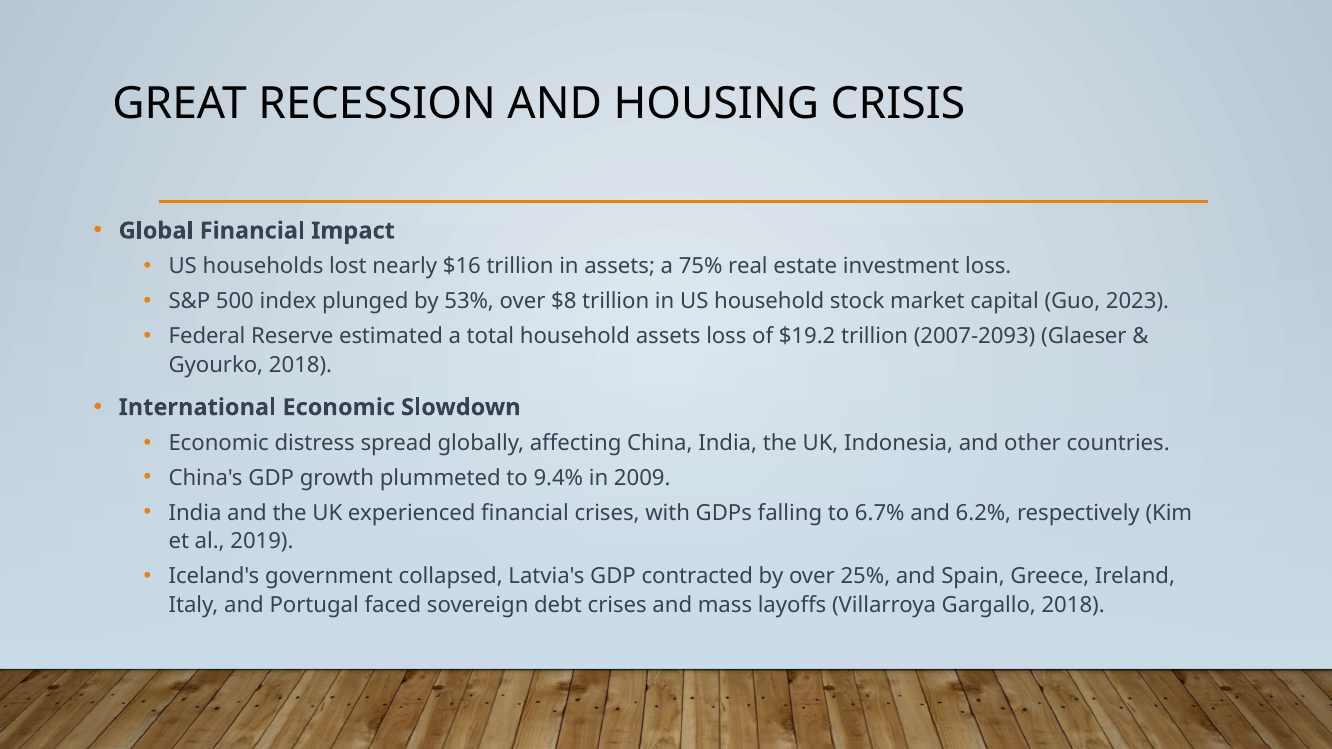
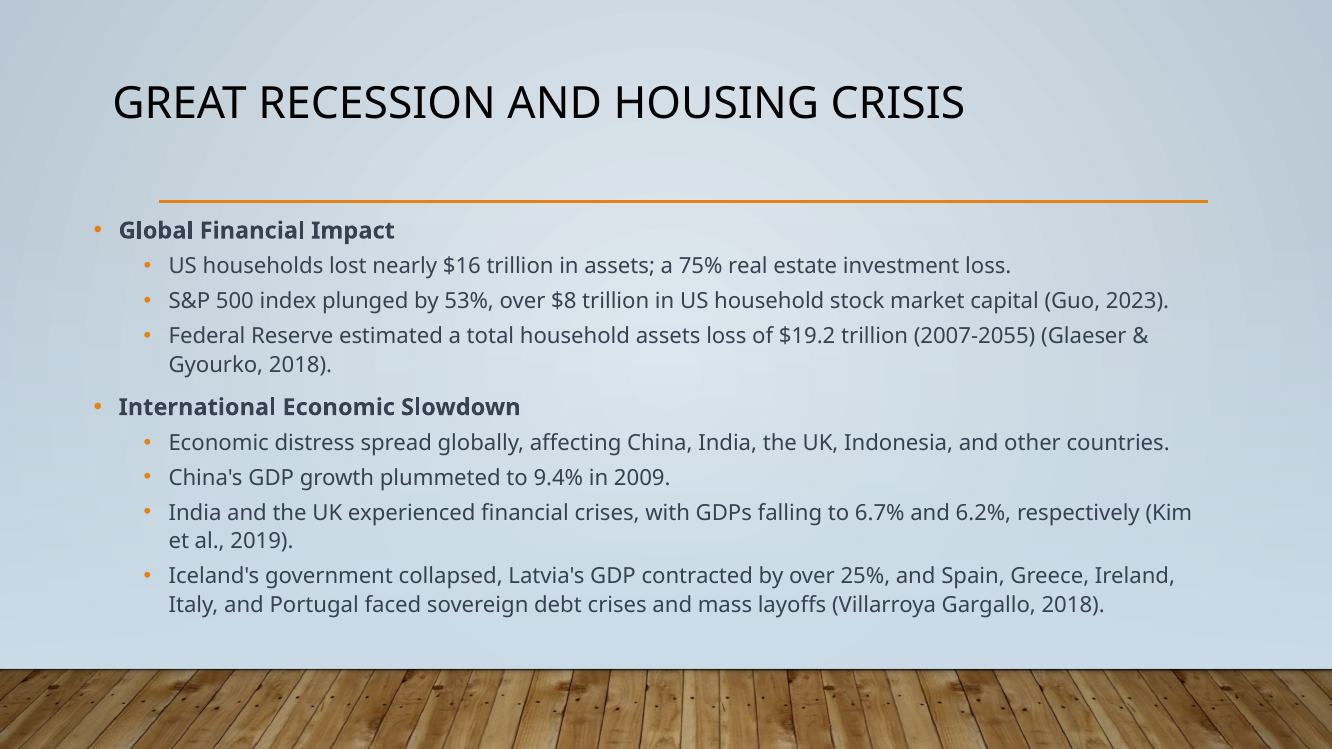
2007-2093: 2007-2093 -> 2007-2055
